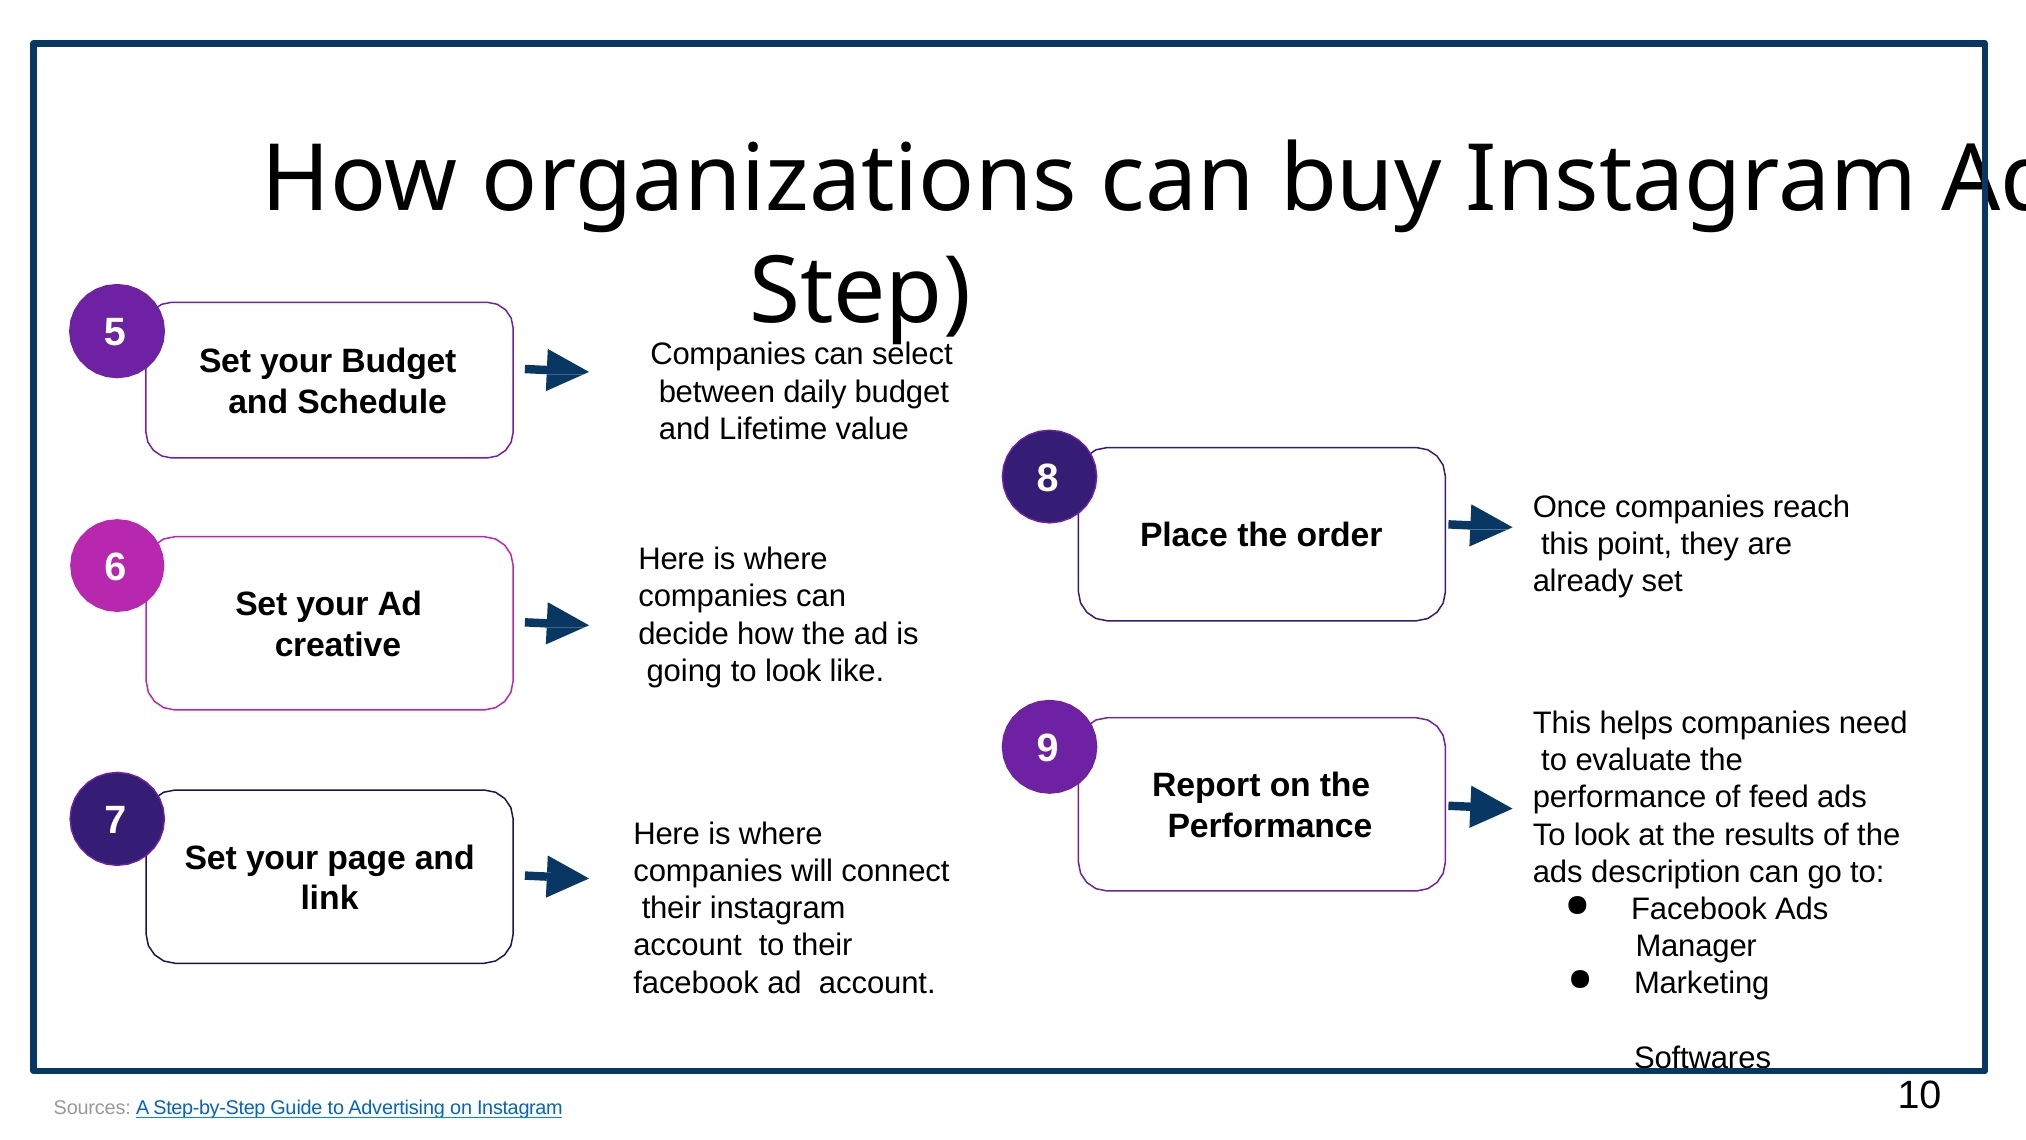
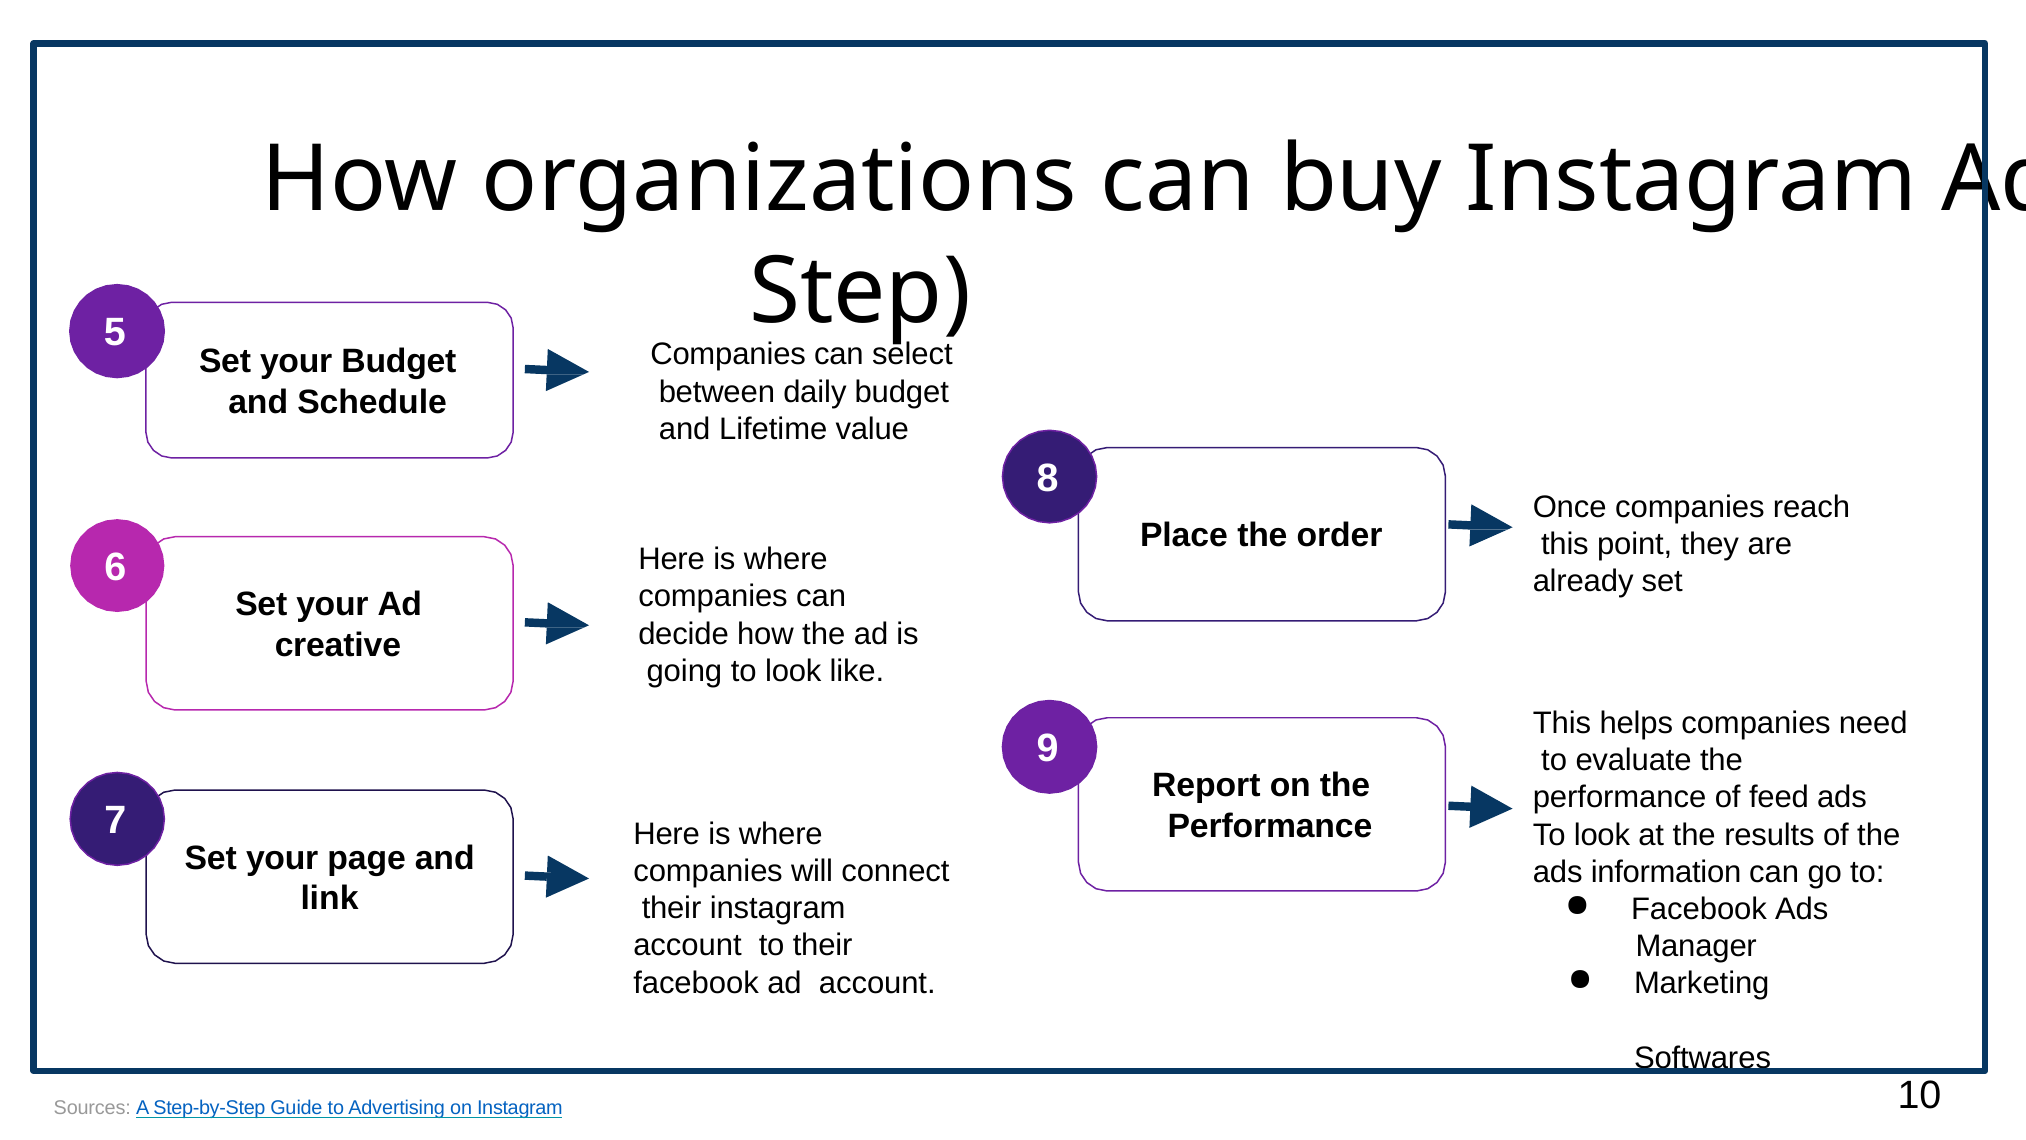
description: description -> information
